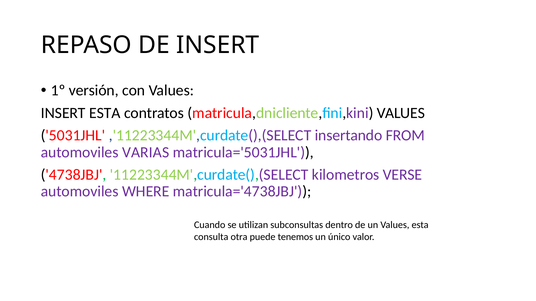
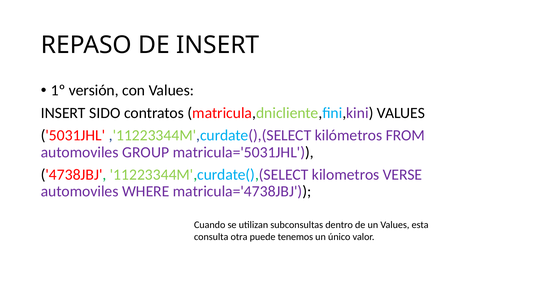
INSERT ESTA: ESTA -> SIDO
insertando: insertando -> kilómetros
VARIAS: VARIAS -> GROUP
